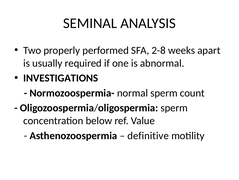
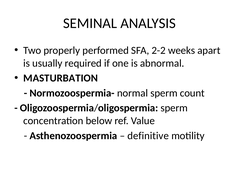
2-8: 2-8 -> 2-2
INVESTIGATIONS: INVESTIGATIONS -> MASTURBATION
